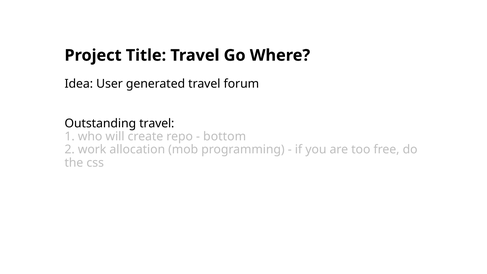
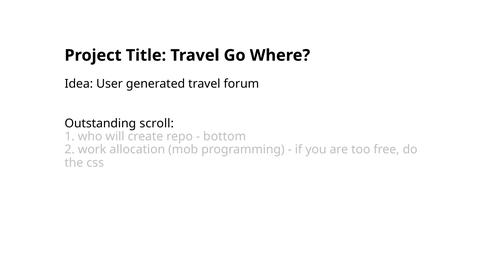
Outstanding travel: travel -> scroll
